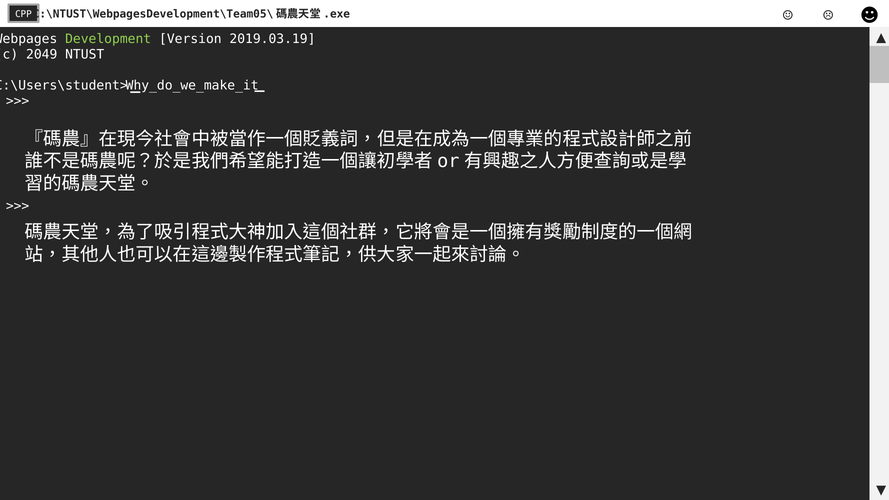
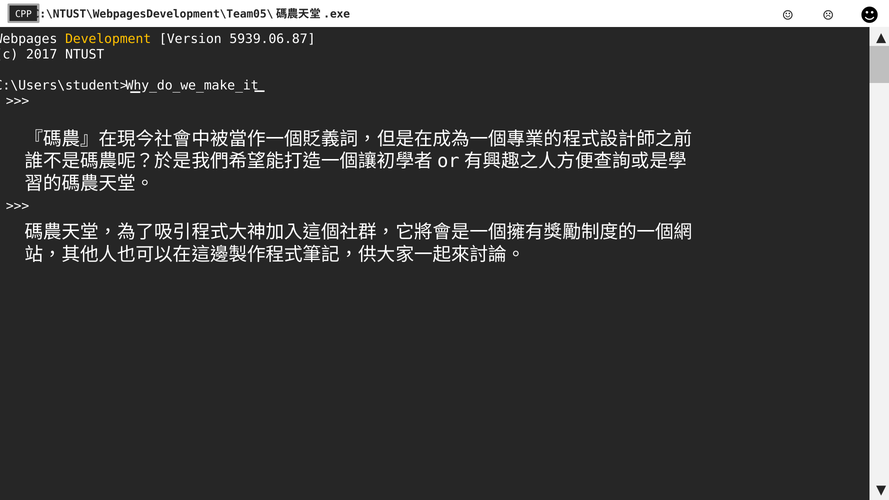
Development colour: light green -> yellow
2019.03.19: 2019.03.19 -> 5939.06.87
2049: 2049 -> 2017
